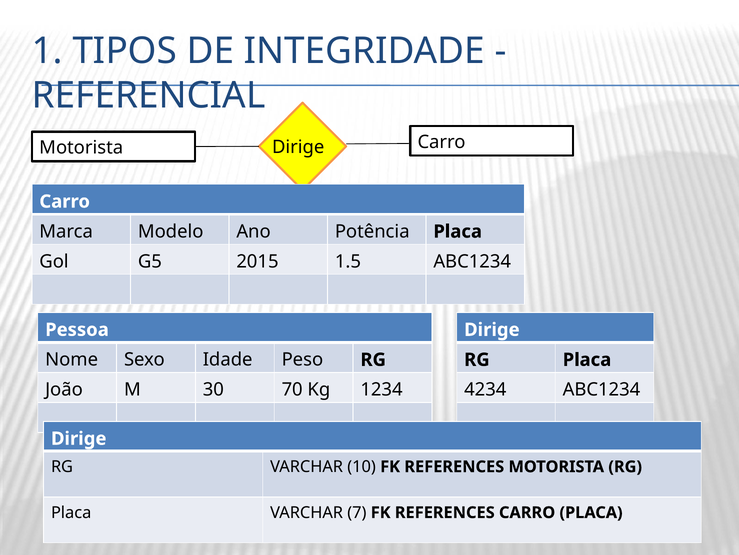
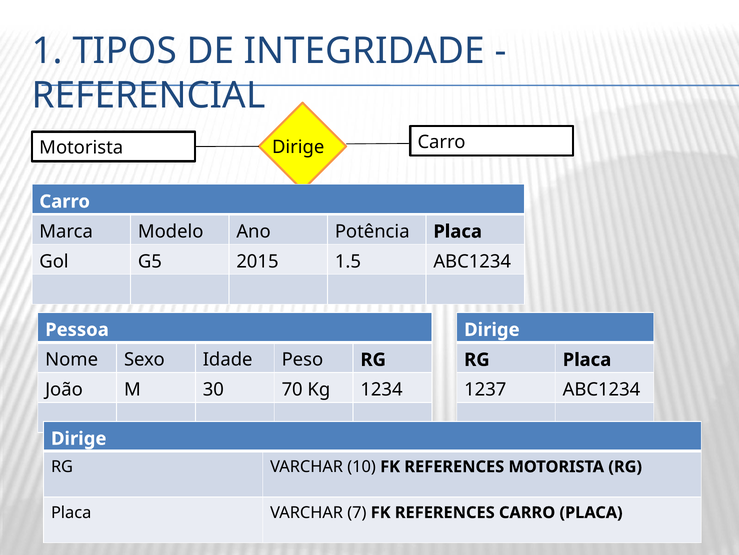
4234: 4234 -> 1237
